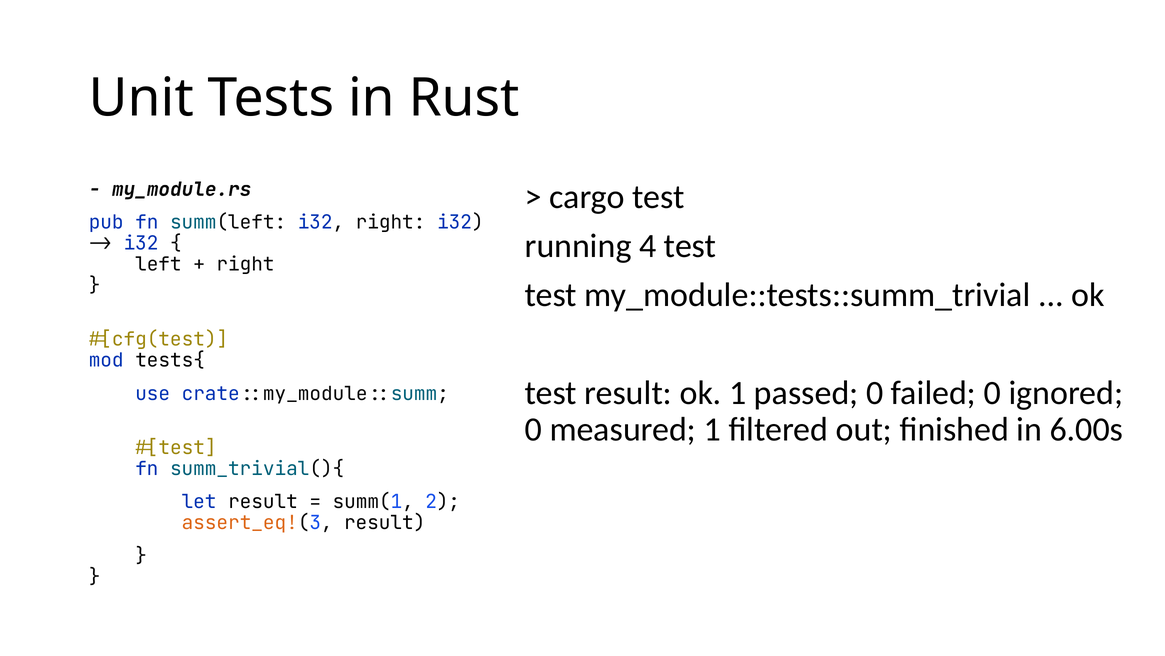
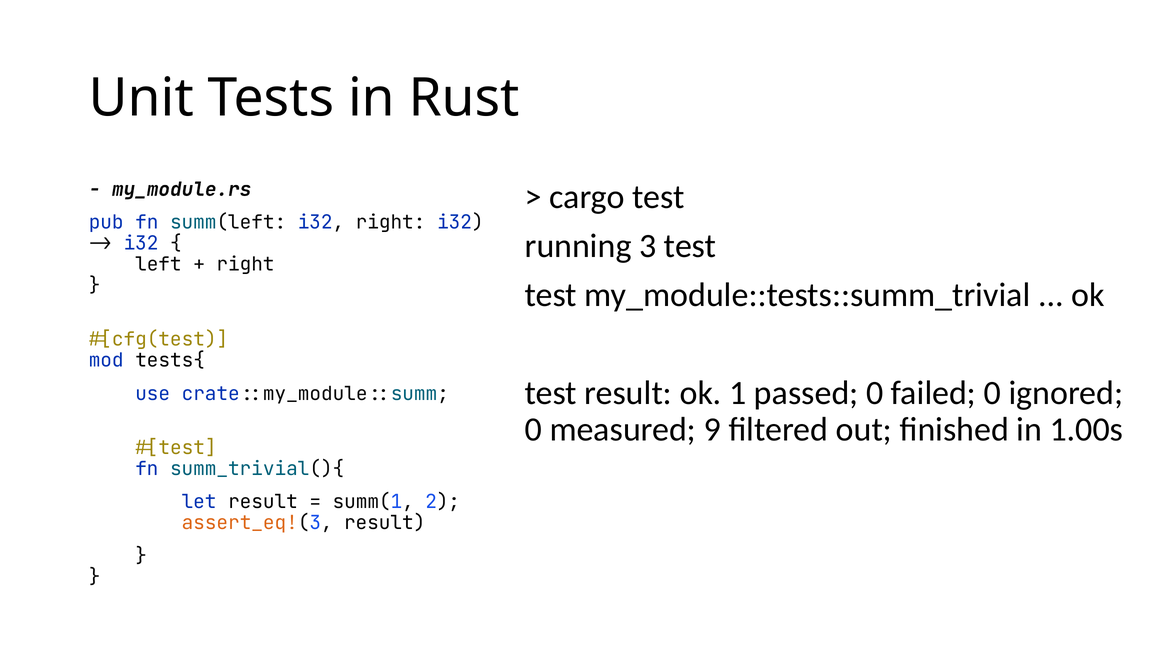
4: 4 -> 3
measured 1: 1 -> 9
6.00s: 6.00s -> 1.00s
